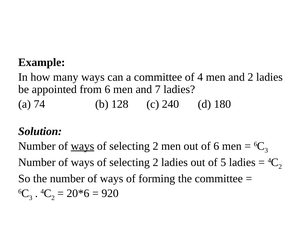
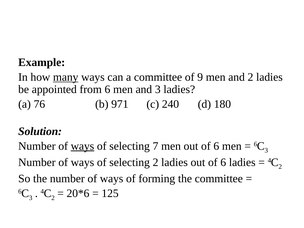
many underline: none -> present
4: 4 -> 9
and 7: 7 -> 3
74: 74 -> 76
128: 128 -> 971
2 at (156, 146): 2 -> 7
ladies out of 5: 5 -> 6
920: 920 -> 125
